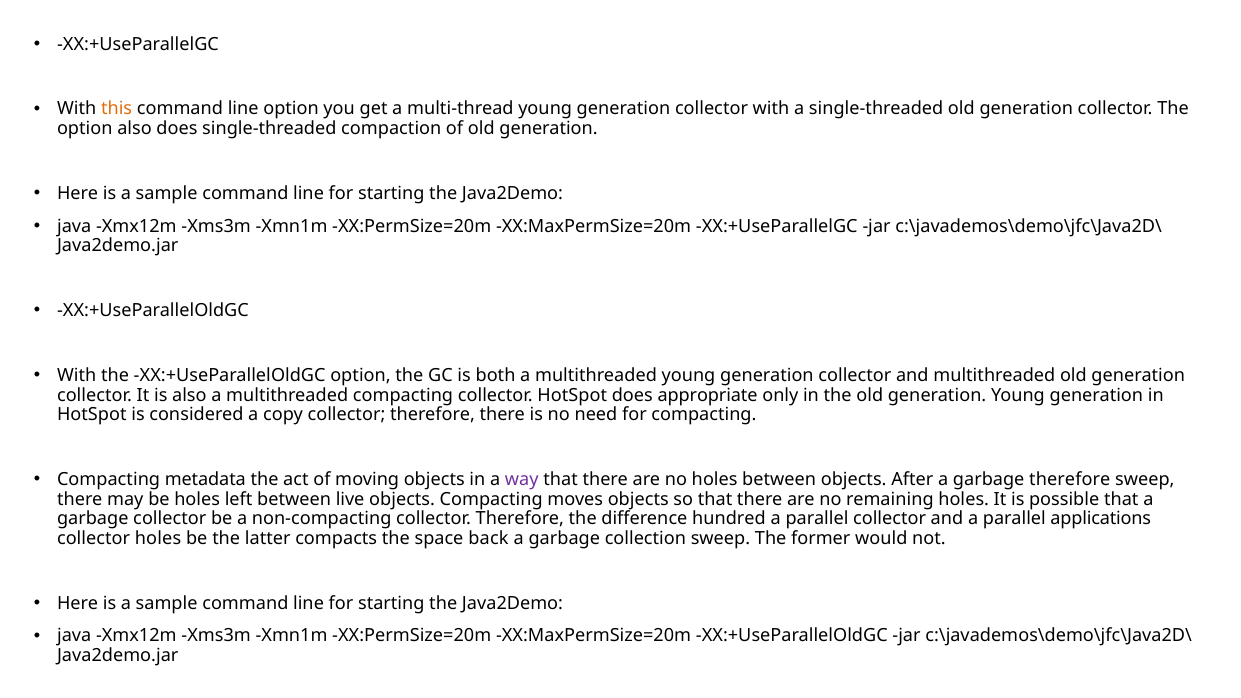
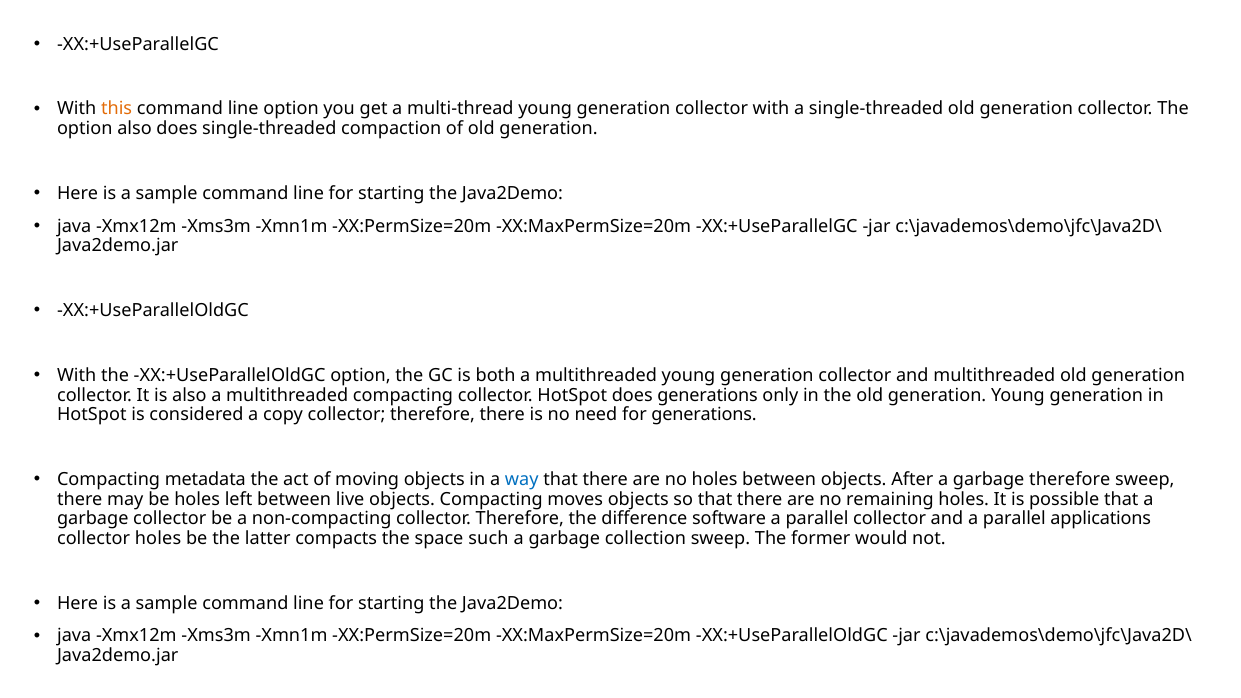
does appropriate: appropriate -> generations
for compacting: compacting -> generations
way colour: purple -> blue
hundred: hundred -> software
back: back -> such
